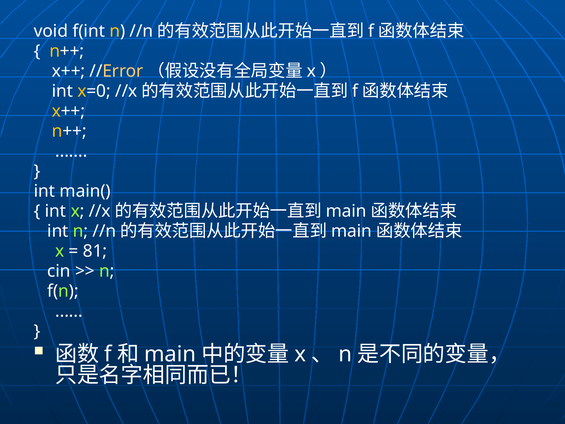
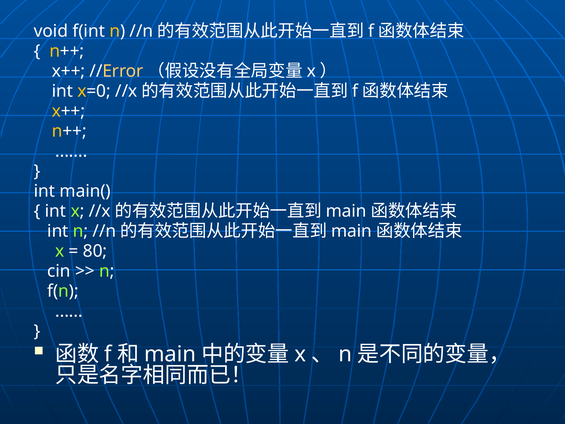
81: 81 -> 80
